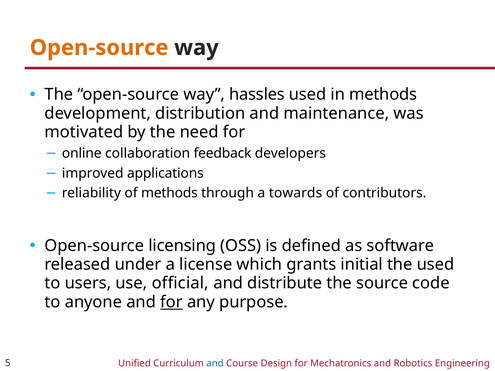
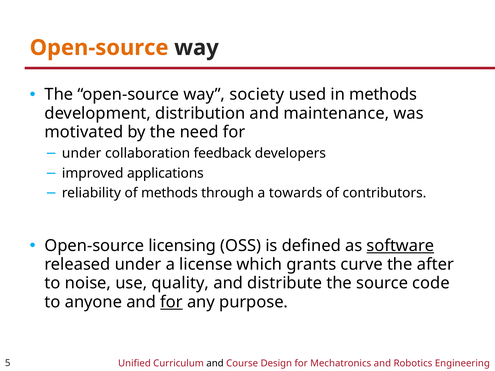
hassles: hassles -> society
online at (82, 154): online -> under
software underline: none -> present
initial: initial -> curve
the used: used -> after
users: users -> noise
official: official -> quality
and at (215, 363) colour: blue -> black
